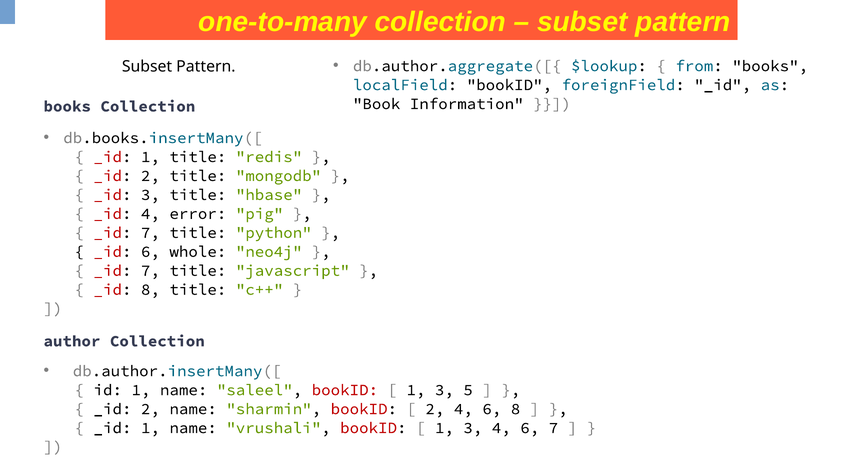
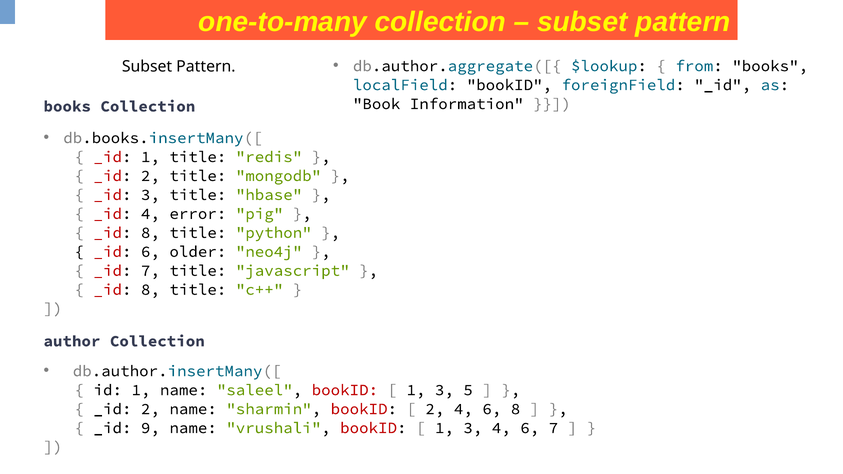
7 at (150, 233): 7 -> 8
whole: whole -> older
1 at (150, 428): 1 -> 9
